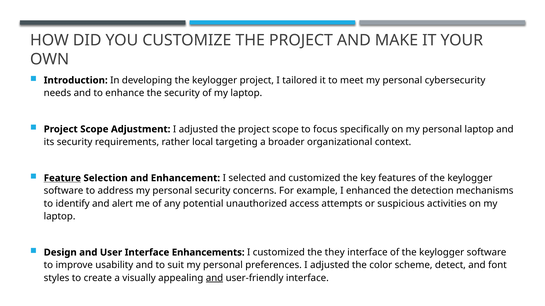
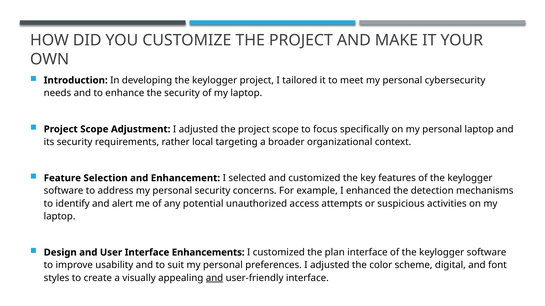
Feature underline: present -> none
they: they -> plan
detect: detect -> digital
